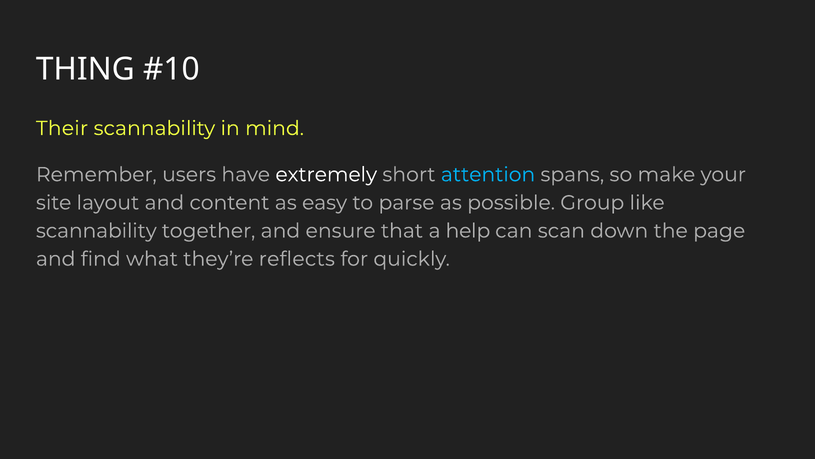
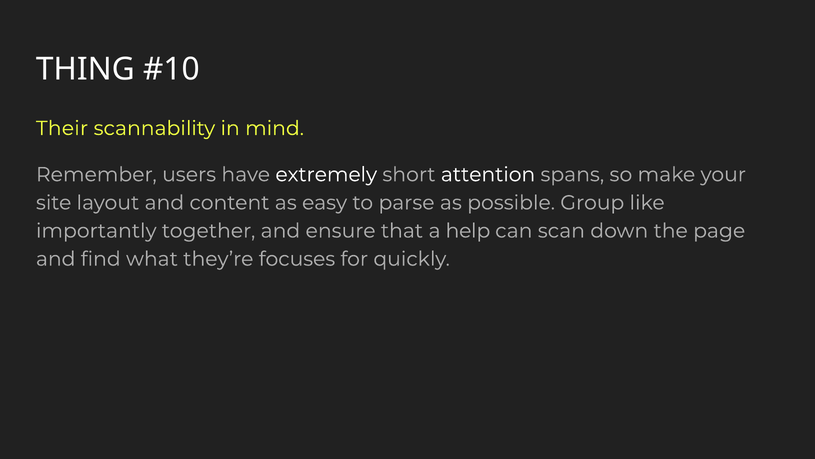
attention colour: light blue -> white
scannability at (96, 231): scannability -> importantly
reflects: reflects -> focuses
